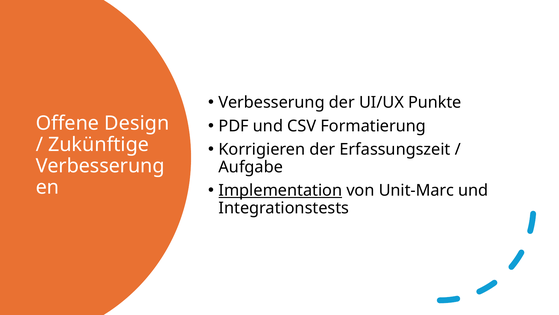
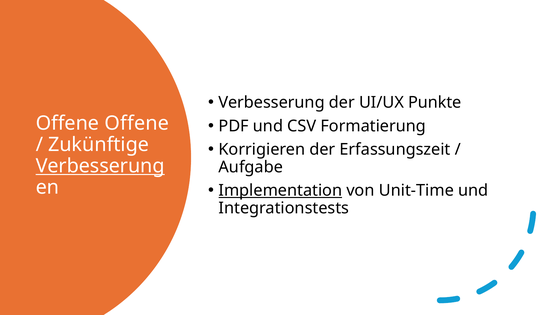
Offene Design: Design -> Offene
Verbesserung at (100, 166) underline: none -> present
Unit-Marc: Unit-Marc -> Unit-Time
